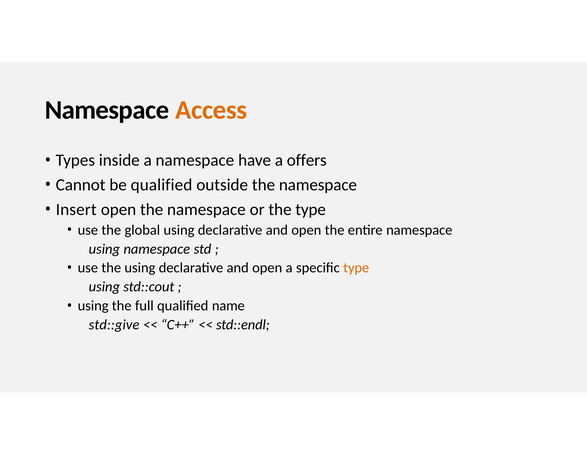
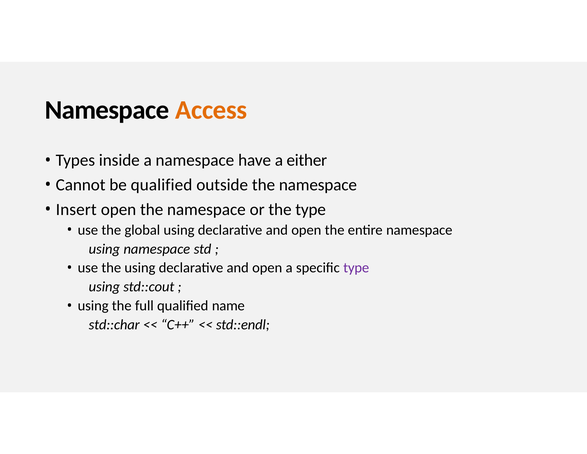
offers: offers -> either
type at (356, 268) colour: orange -> purple
std::give: std::give -> std::char
